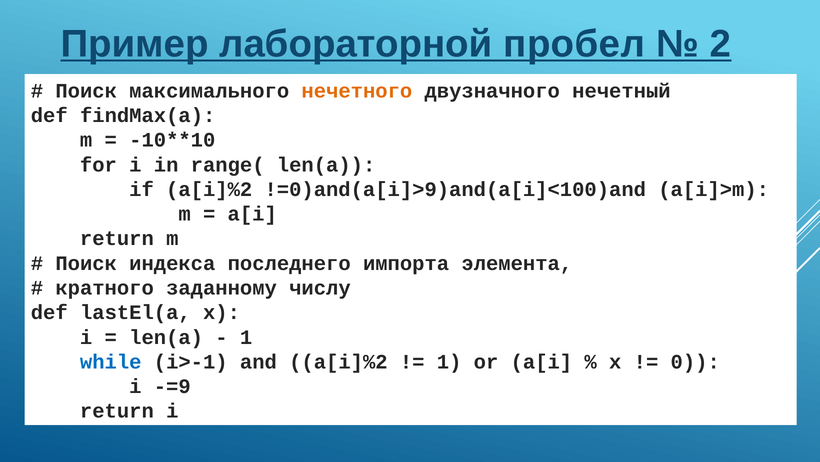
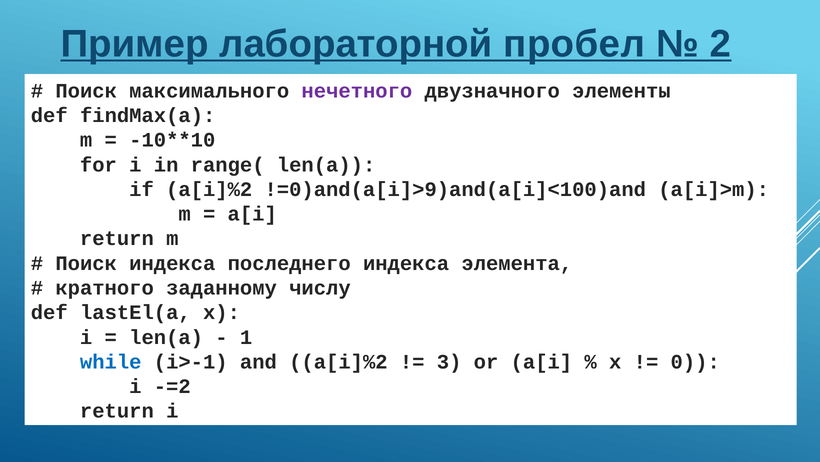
нечетного colour: orange -> purple
нечетный: нечетный -> элементы
последнего импорта: импорта -> индекса
1 at (449, 361): 1 -> 3
-=9: -=9 -> -=2
